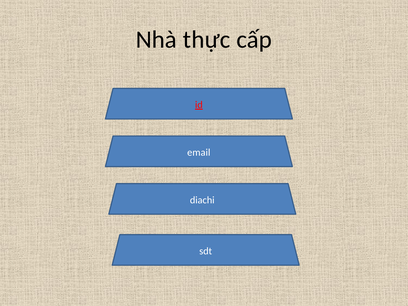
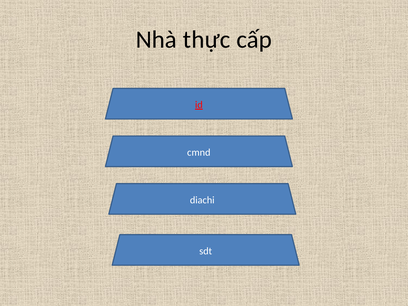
email: email -> cmnd
